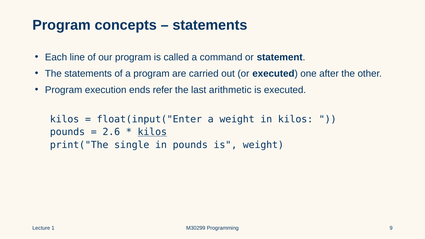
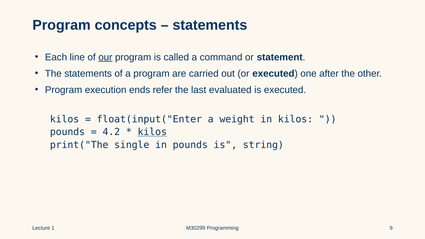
our underline: none -> present
arithmetic: arithmetic -> evaluated
2.6: 2.6 -> 4.2
is weight: weight -> string
